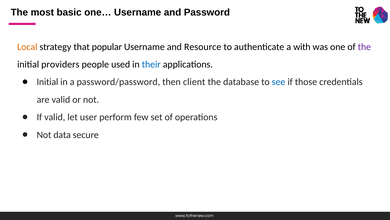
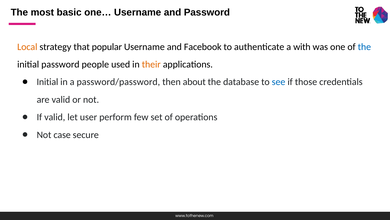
Resource: Resource -> Facebook
the at (364, 47) colour: purple -> blue
initial providers: providers -> password
their colour: blue -> orange
client: client -> about
data: data -> case
